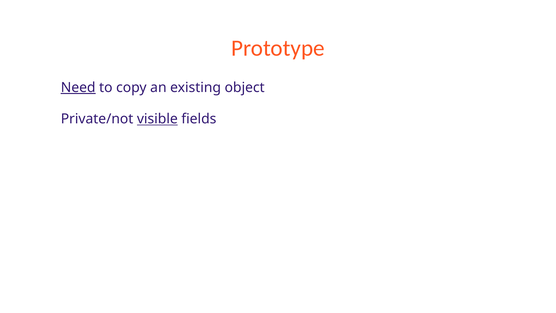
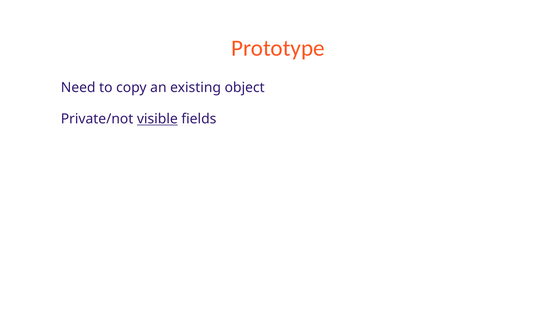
Need underline: present -> none
